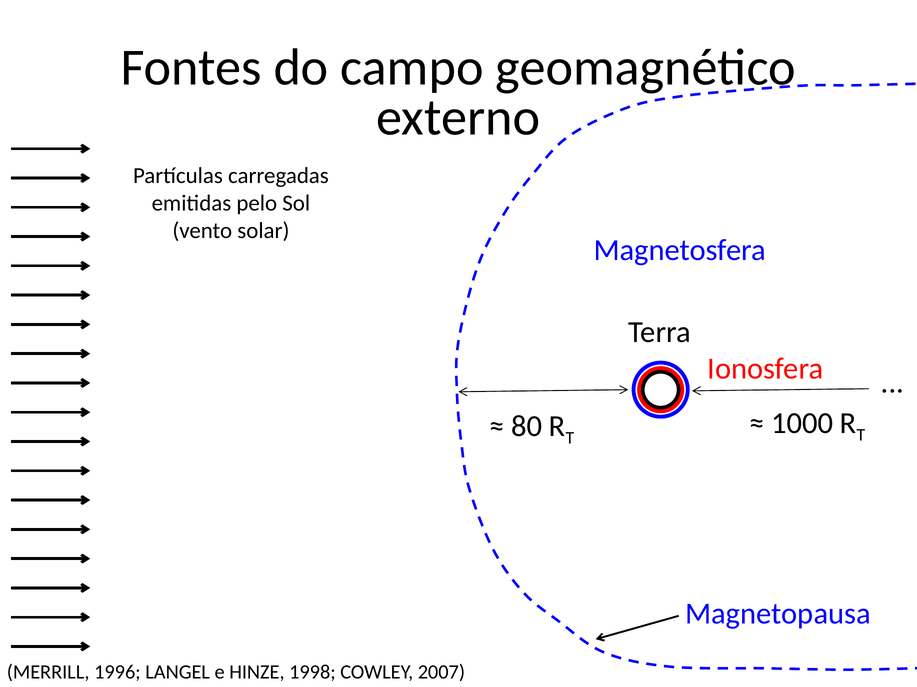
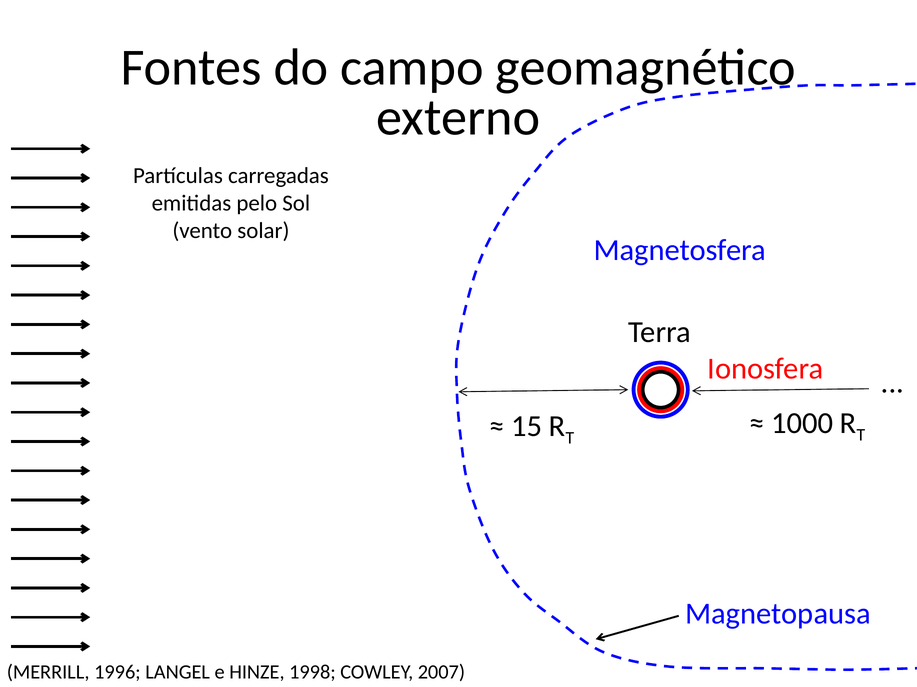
80: 80 -> 15
